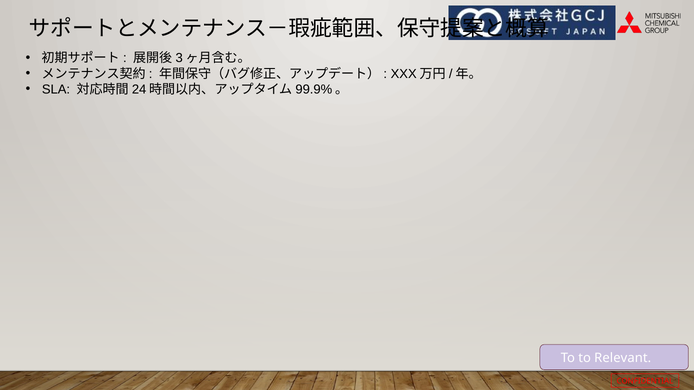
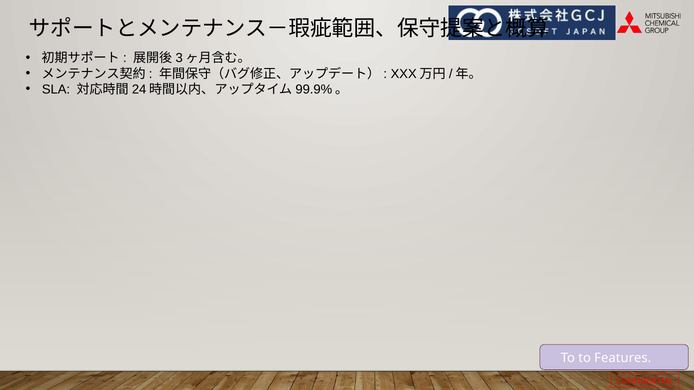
Relevant: Relevant -> Features
